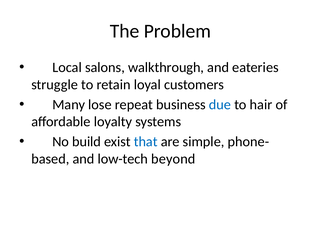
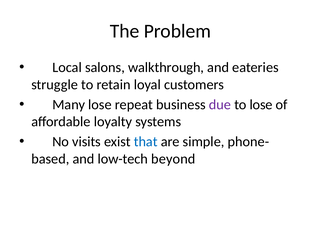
due colour: blue -> purple
to hair: hair -> lose
build: build -> visits
